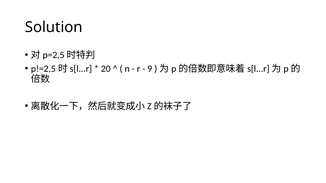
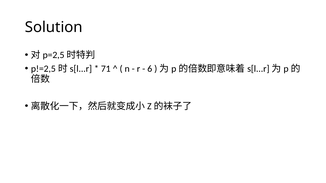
20: 20 -> 71
9: 9 -> 6
